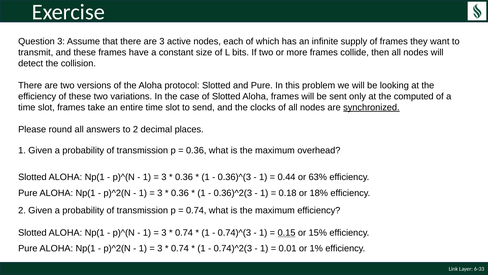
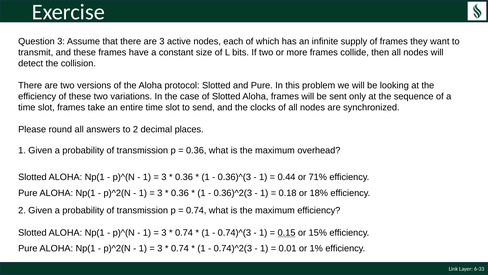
computed: computed -> sequence
synchronized underline: present -> none
63%: 63% -> 71%
